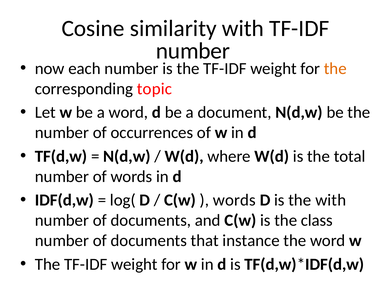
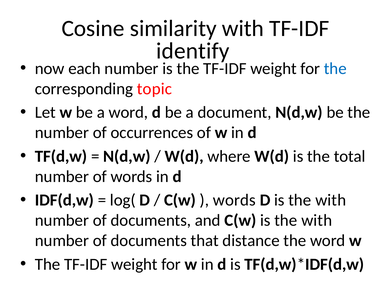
number at (193, 51): number -> identify
the at (335, 69) colour: orange -> blue
C(w is the class: class -> with
instance: instance -> distance
